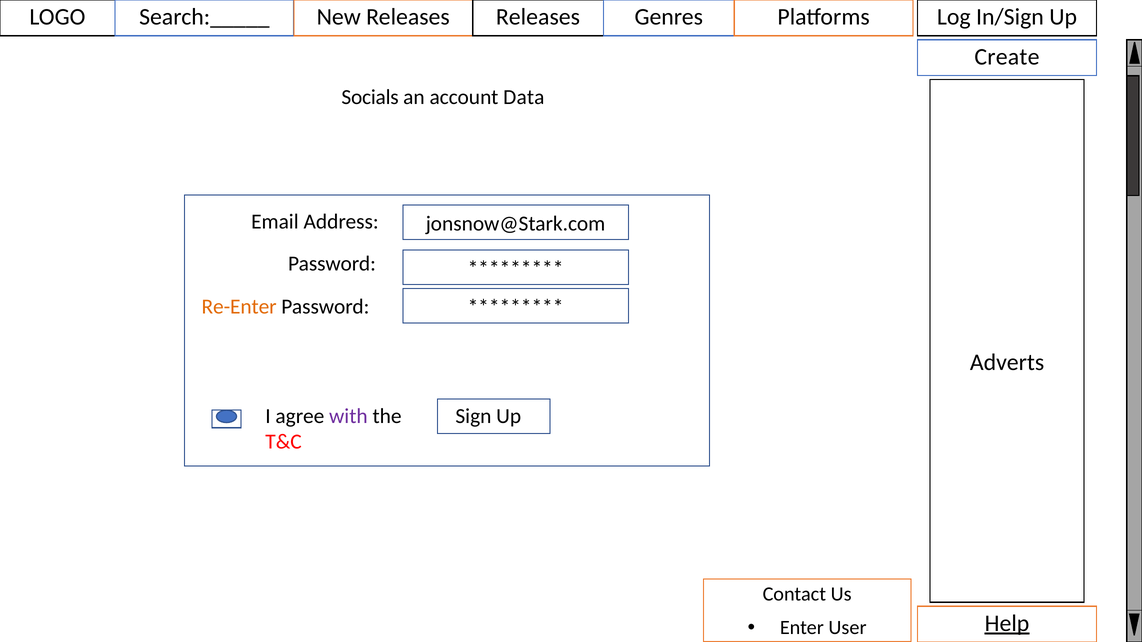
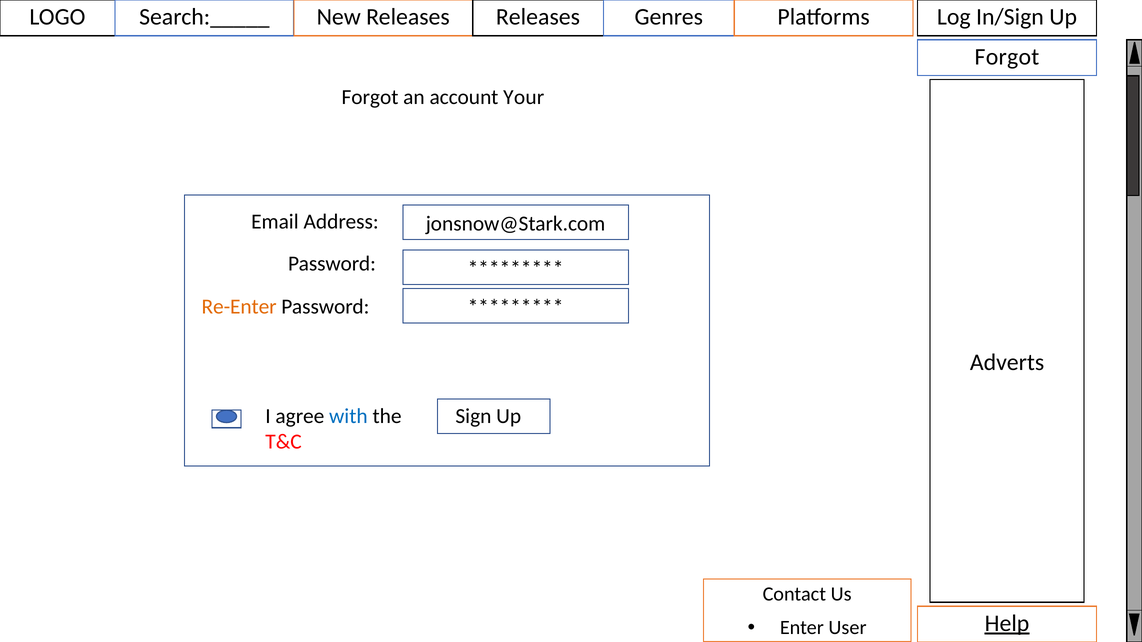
Create at (1007, 57): Create -> Forgot
Socials at (370, 97): Socials -> Forgot
Data: Data -> Your
with colour: purple -> blue
